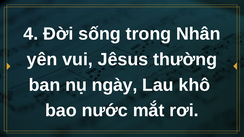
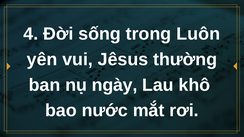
Nhân: Nhân -> Luôn
